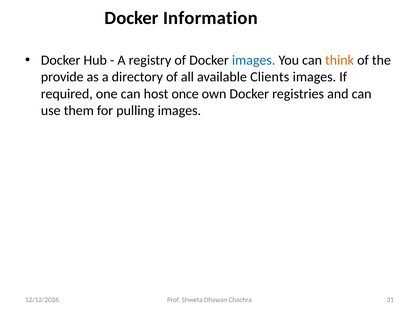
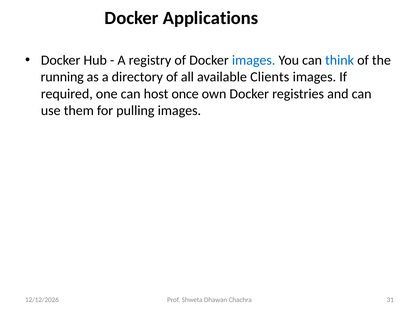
Information: Information -> Applications
think colour: orange -> blue
provide: provide -> running
